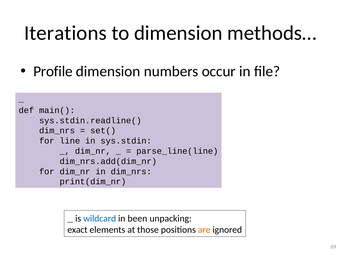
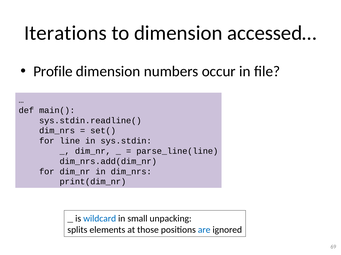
methods…: methods… -> accessed…
been: been -> small
exact: exact -> splits
are colour: orange -> blue
